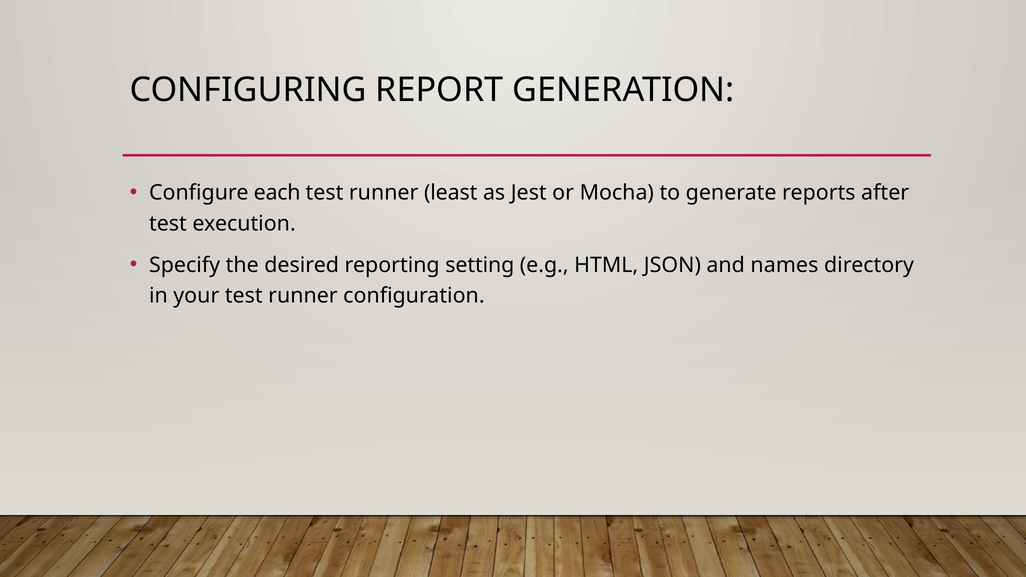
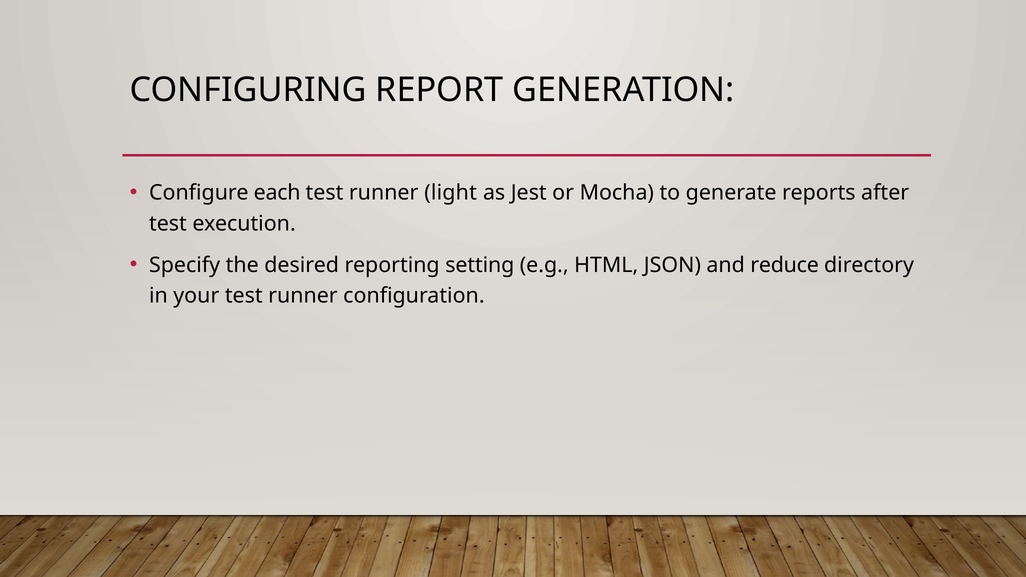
least: least -> light
names: names -> reduce
